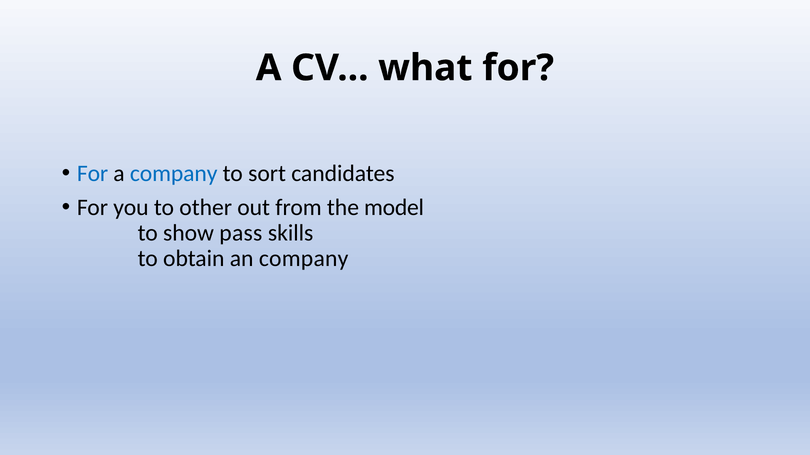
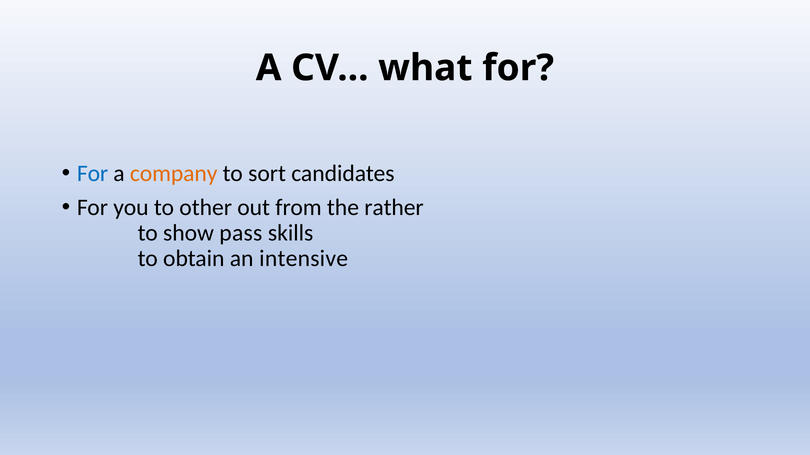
company at (174, 174) colour: blue -> orange
model: model -> rather
an company: company -> intensive
